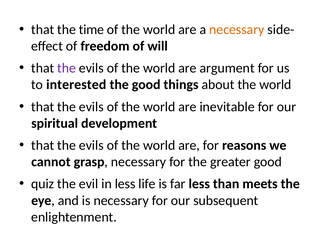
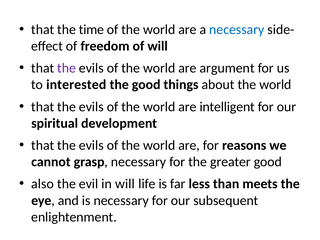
necessary at (237, 30) colour: orange -> blue
inevitable: inevitable -> intelligent
quiz: quiz -> also
in less: less -> will
